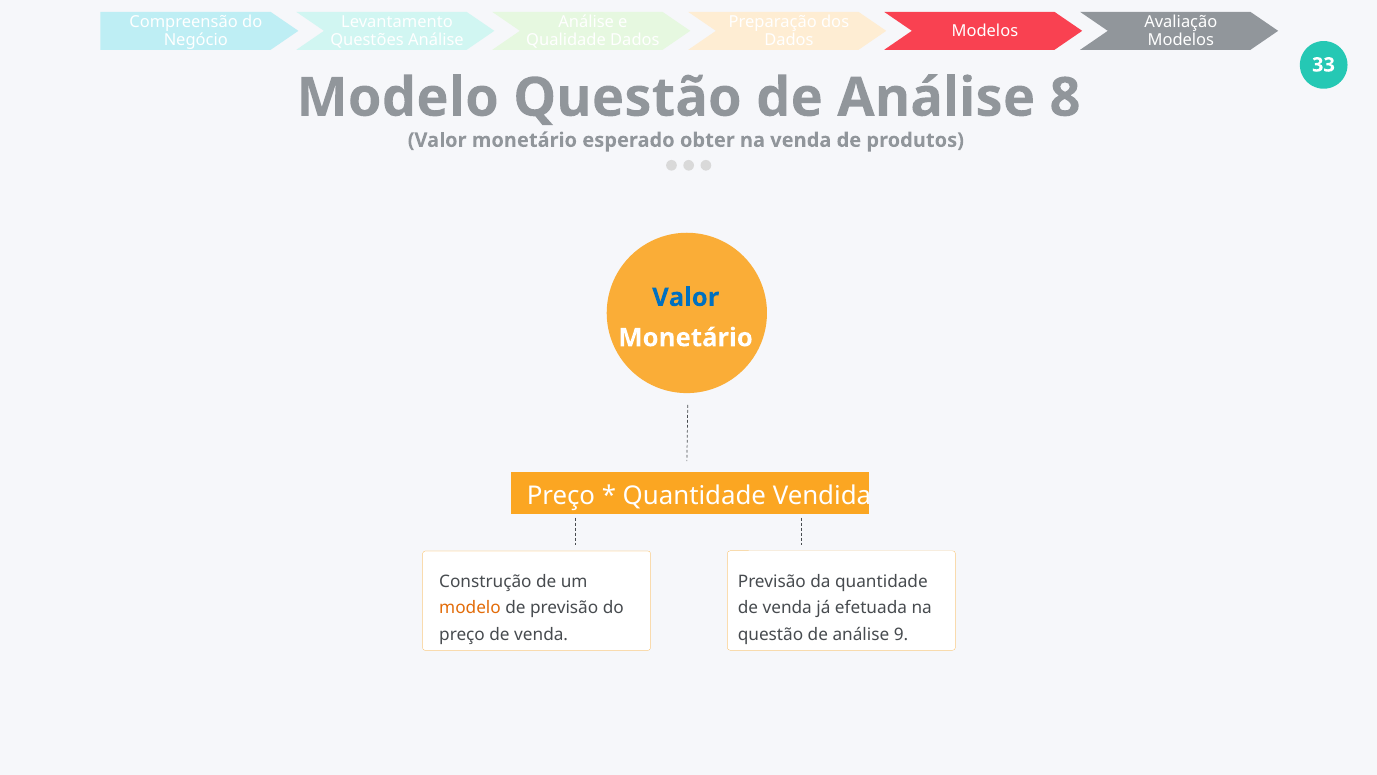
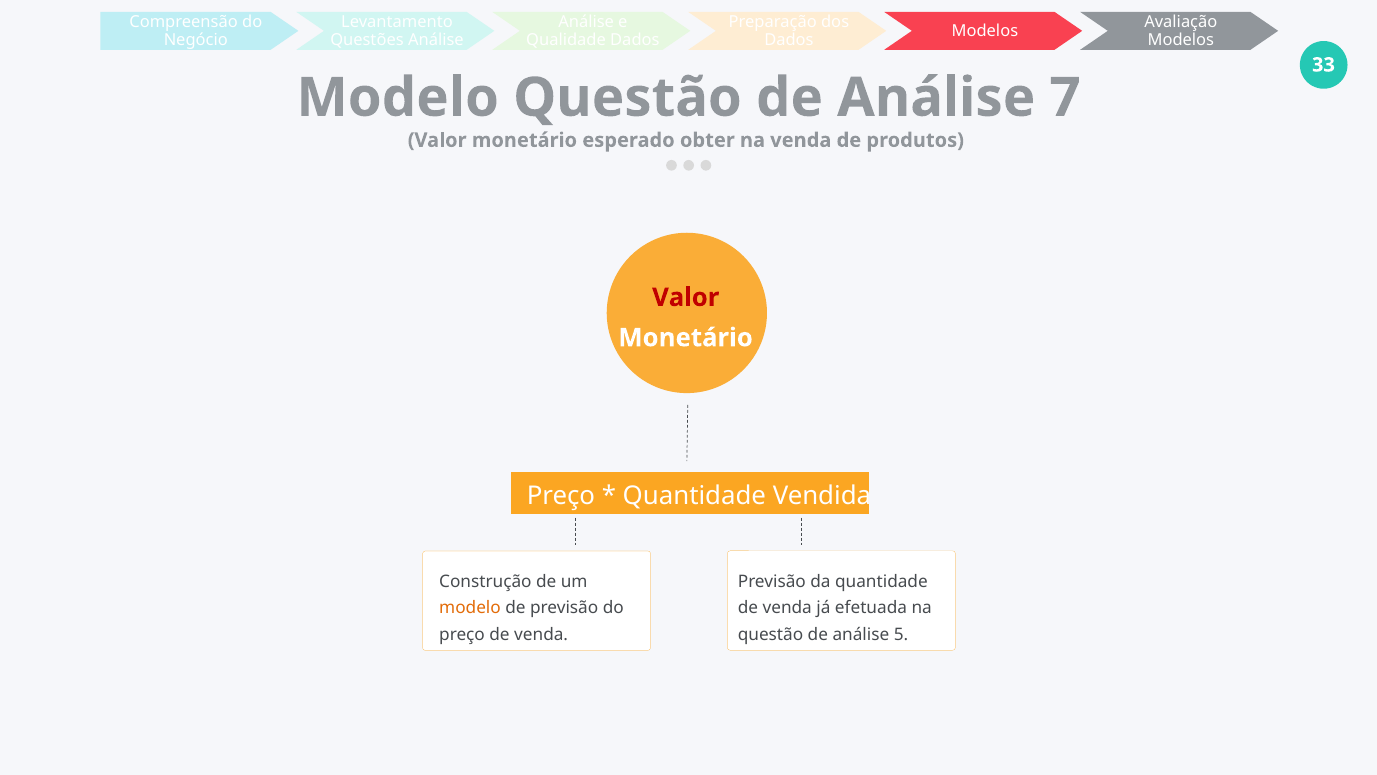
8: 8 -> 7
Valor at (686, 297) colour: blue -> red
9: 9 -> 5
